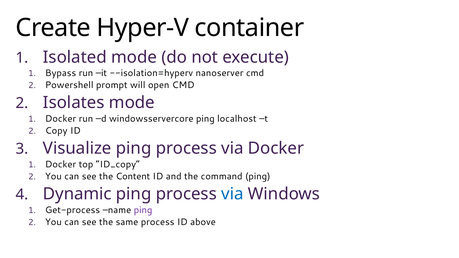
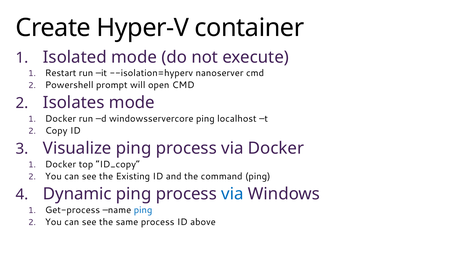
Bypass: Bypass -> Restart
Content: Content -> Existing
ping at (143, 210) colour: purple -> blue
